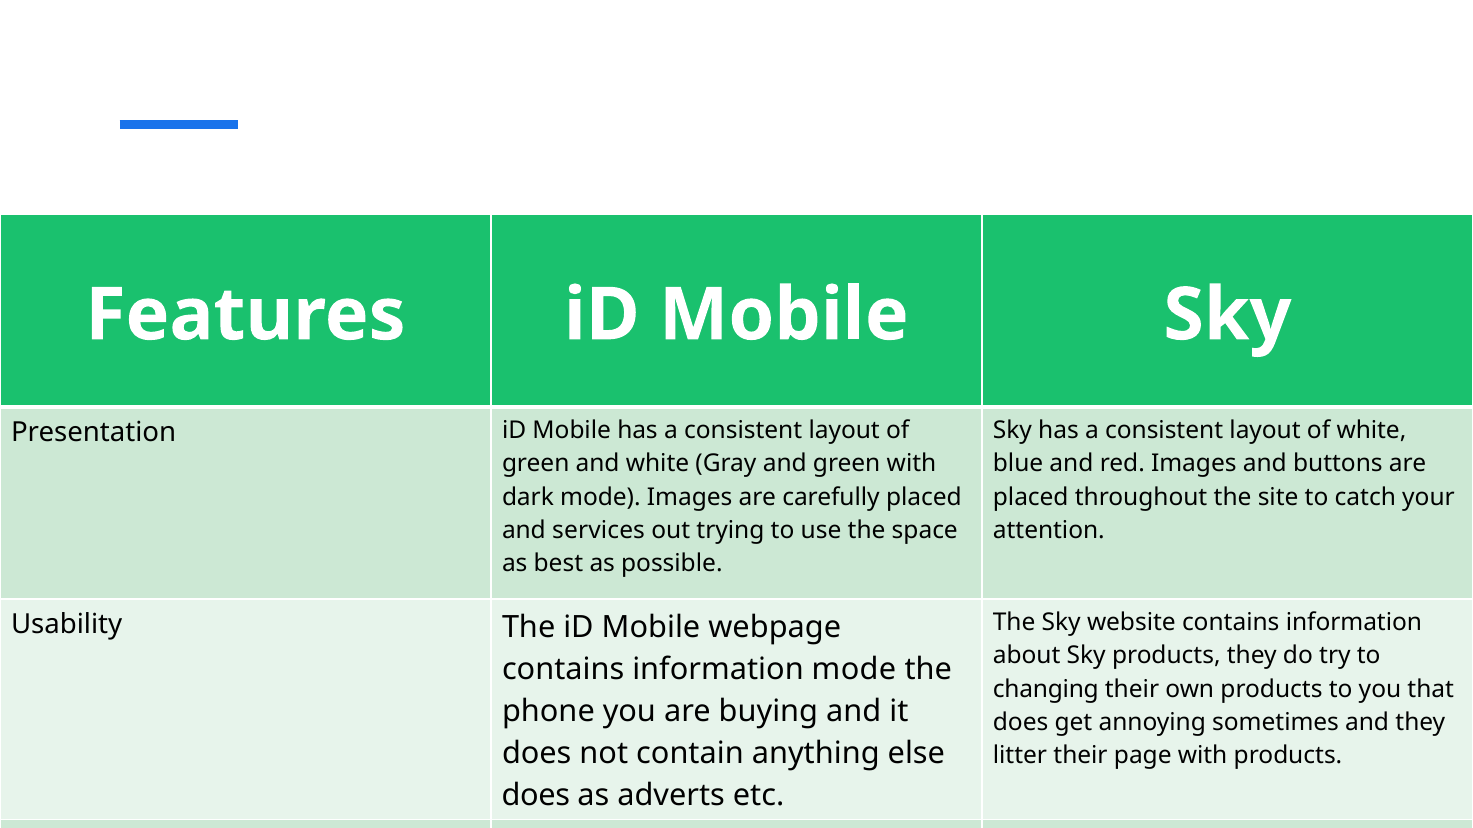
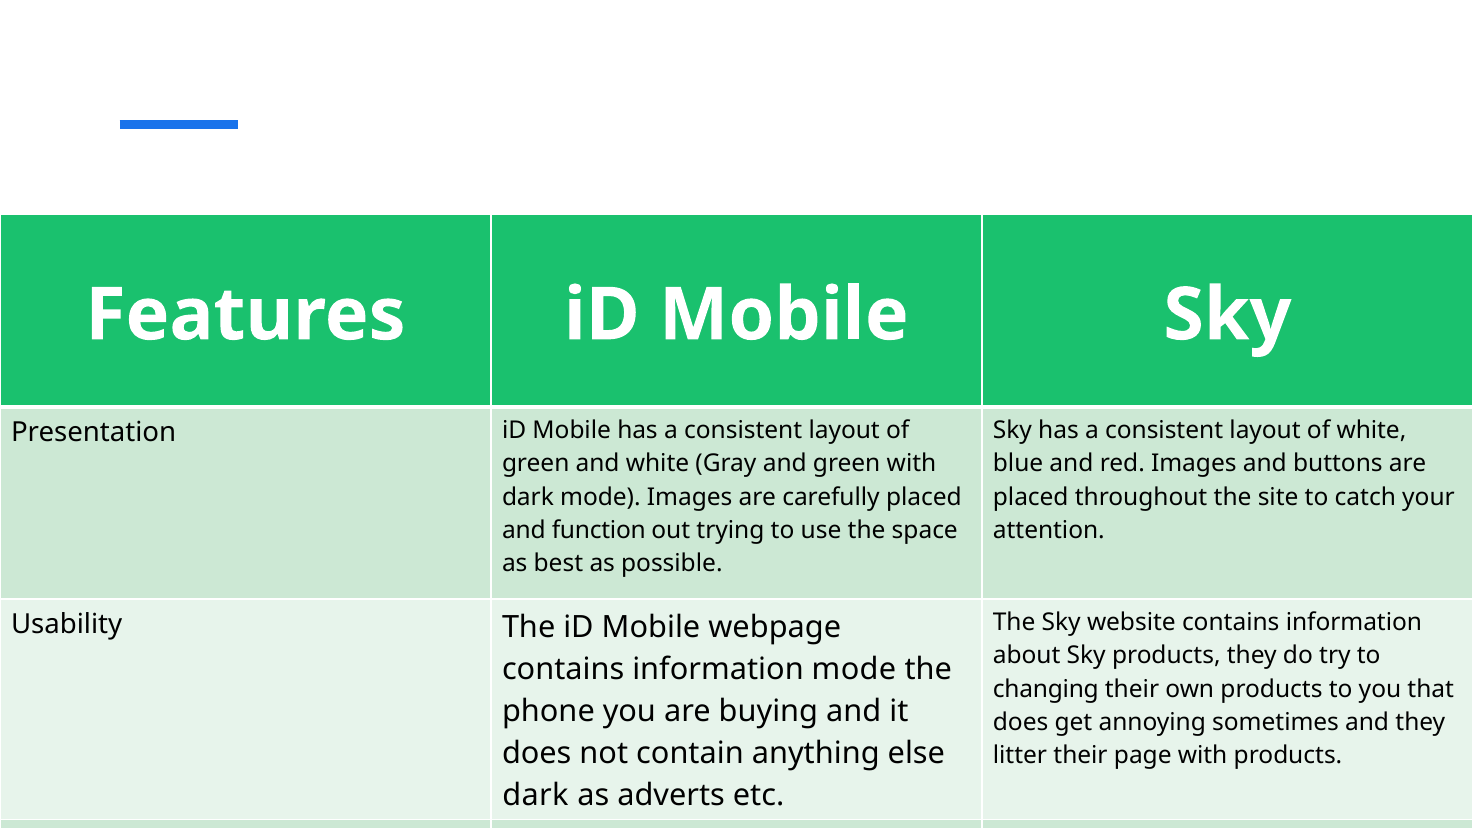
services: services -> function
does at (536, 796): does -> dark
